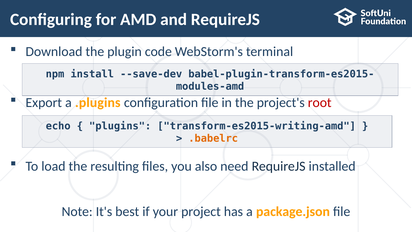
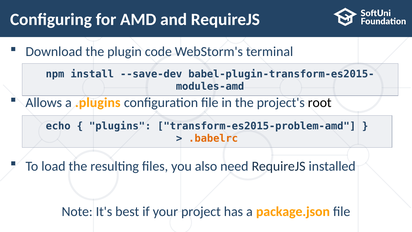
Export: Export -> Allows
root colour: red -> black
transform-es2015-writing-amd: transform-es2015-writing-amd -> transform-es2015-problem-amd
